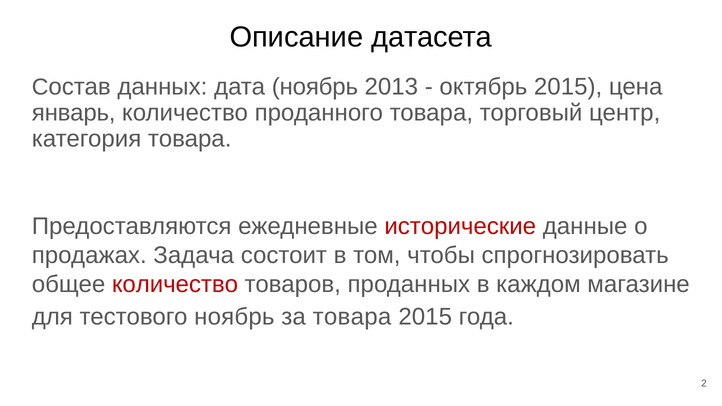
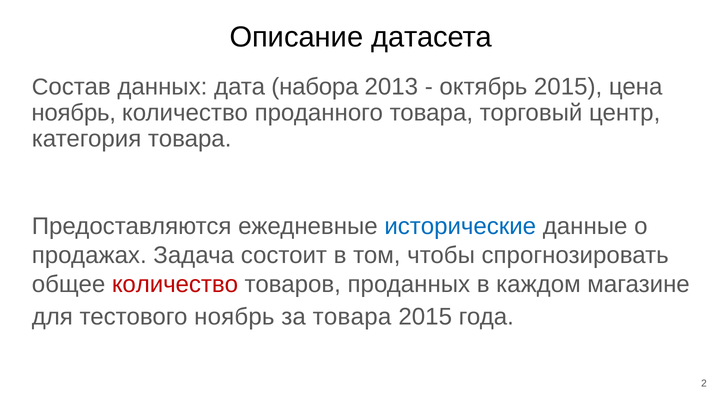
дата ноябрь: ноябрь -> набора
январь at (74, 113): январь -> ноябрь
исторические colour: red -> blue
